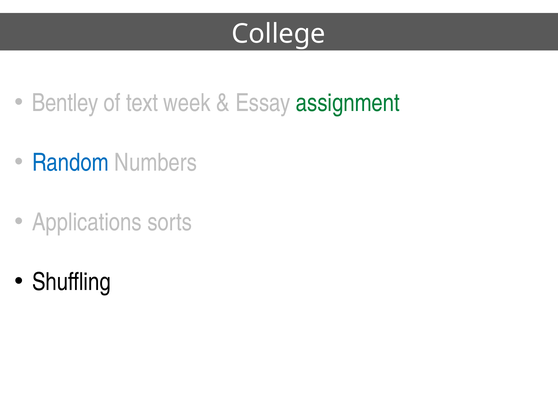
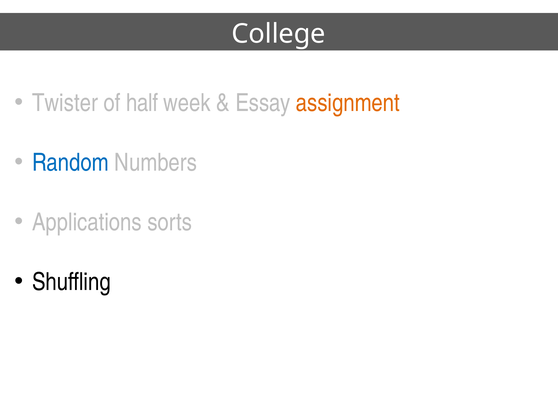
Bentley: Bentley -> Twister
text: text -> half
assignment colour: green -> orange
